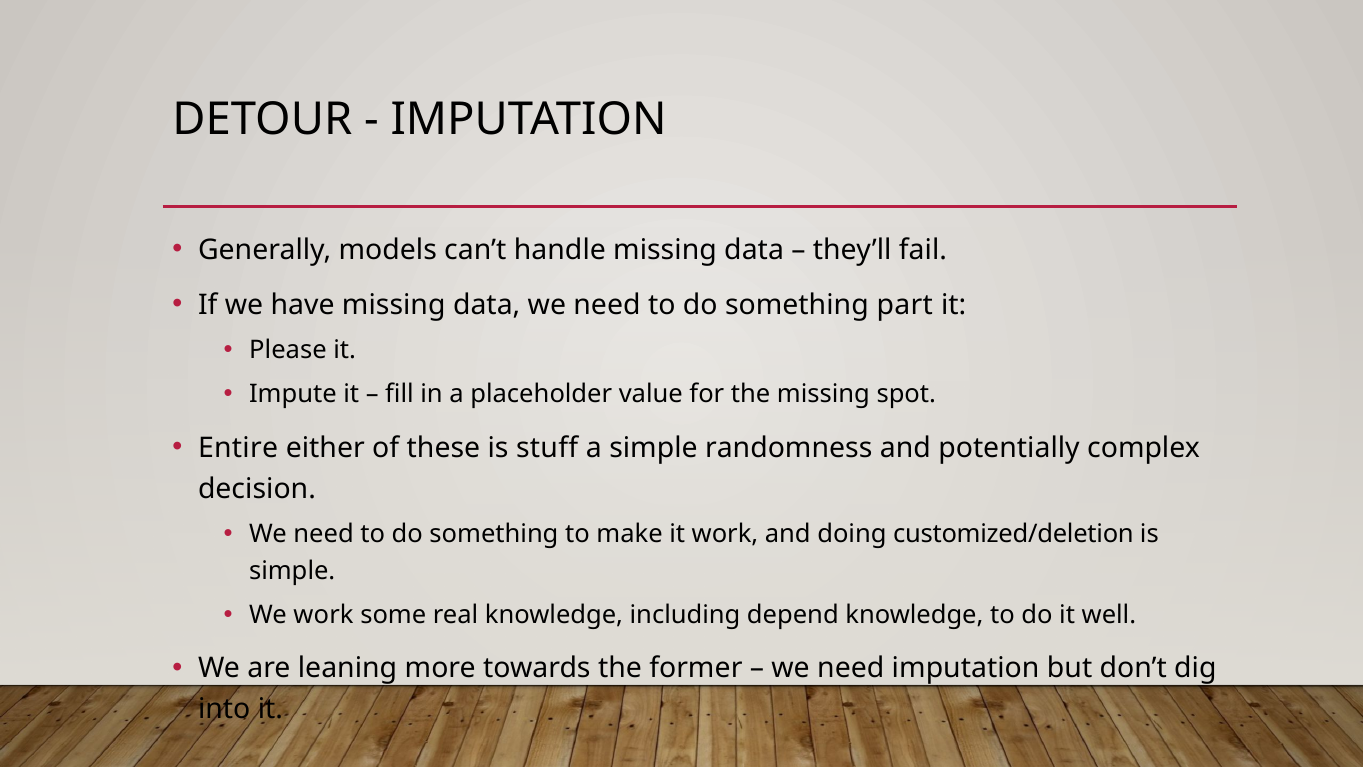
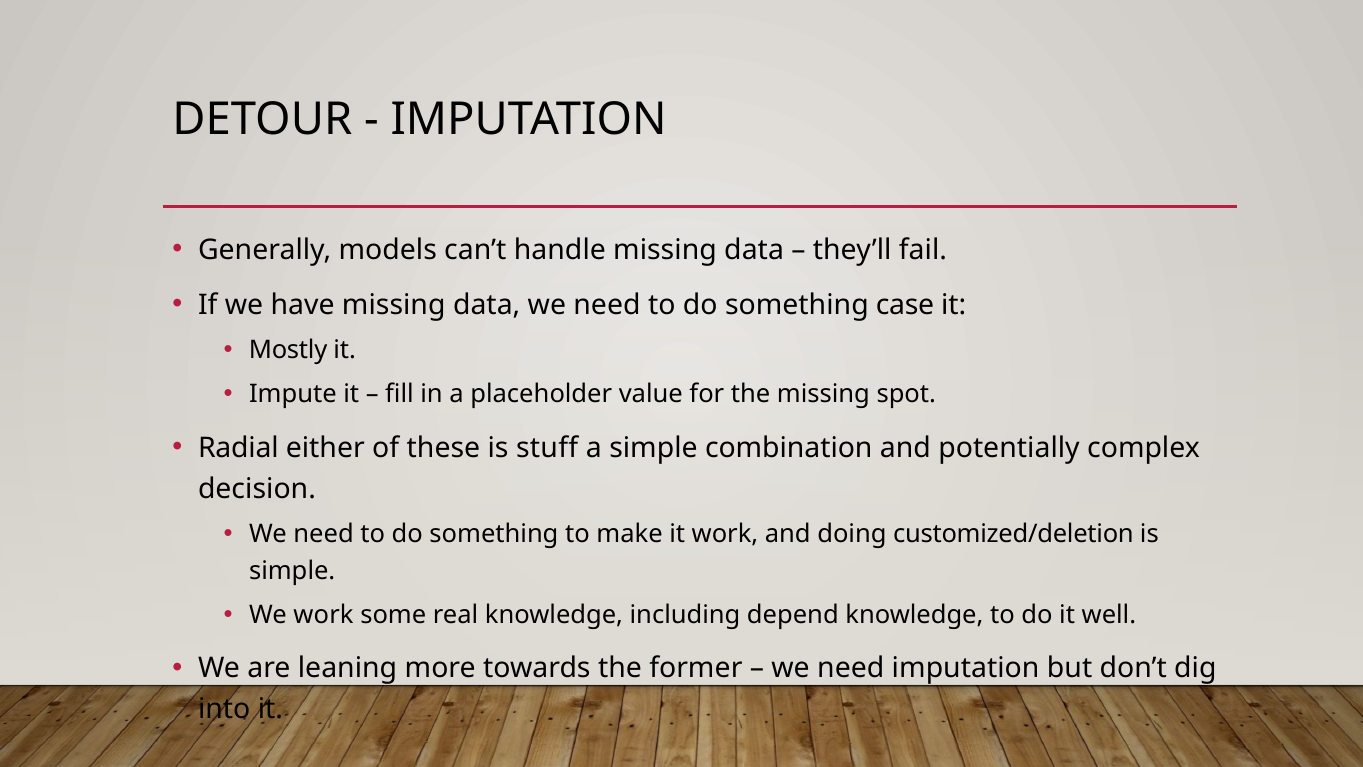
part: part -> case
Please: Please -> Mostly
Entire: Entire -> Radial
randomness: randomness -> combination
